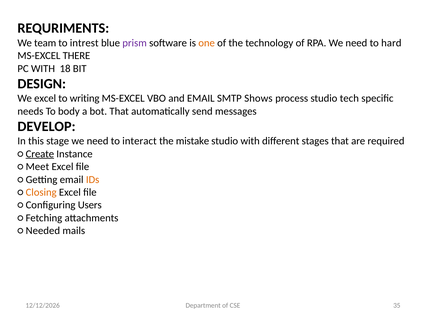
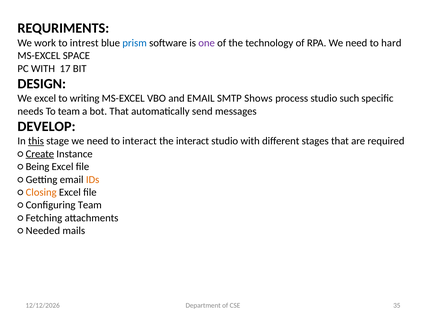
team: team -> work
prism colour: purple -> blue
one colour: orange -> purple
THERE: THERE -> SPACE
18: 18 -> 17
tech: tech -> such
To body: body -> team
this underline: none -> present
the mistake: mistake -> interact
Meet: Meet -> Being
Configuring Users: Users -> Team
